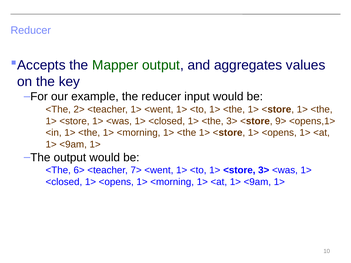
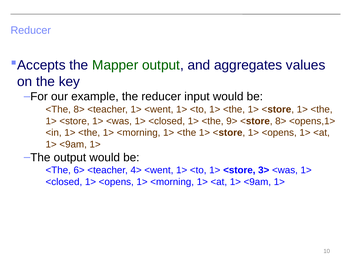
<The 2>: 2> -> 8>
<the 3>: 3> -> 9>
<store 9>: 9> -> 8>
7>: 7> -> 4>
